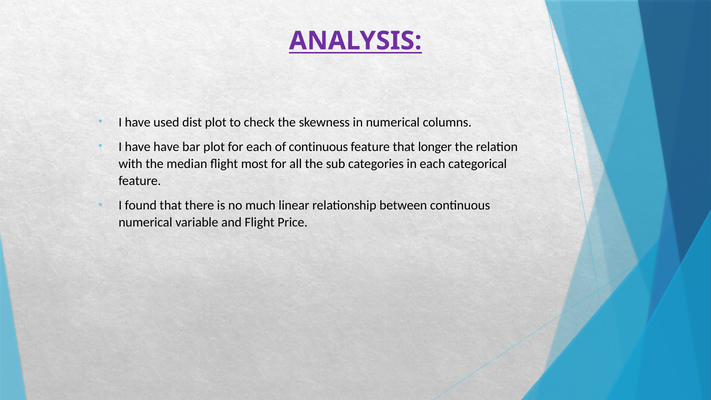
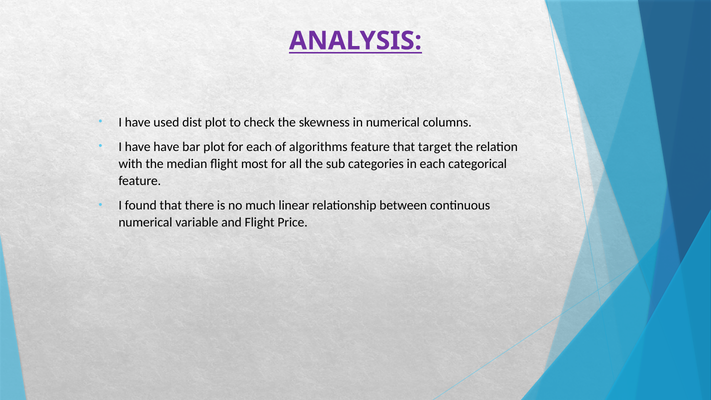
of continuous: continuous -> algorithms
longer: longer -> target
